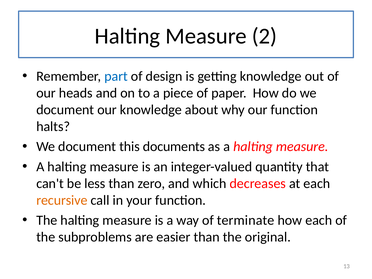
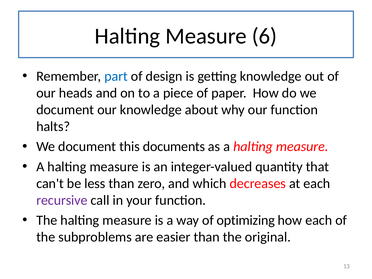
2: 2 -> 6
recursive colour: orange -> purple
terminate: terminate -> optimizing
